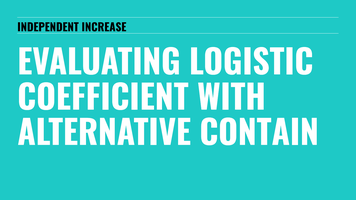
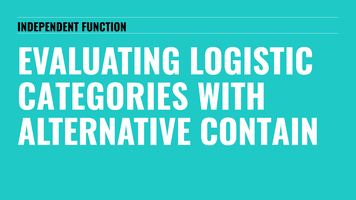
INCREASE: INCREASE -> FUNCTION
COEFFICIENT: COEFFICIENT -> CATEGORIES
